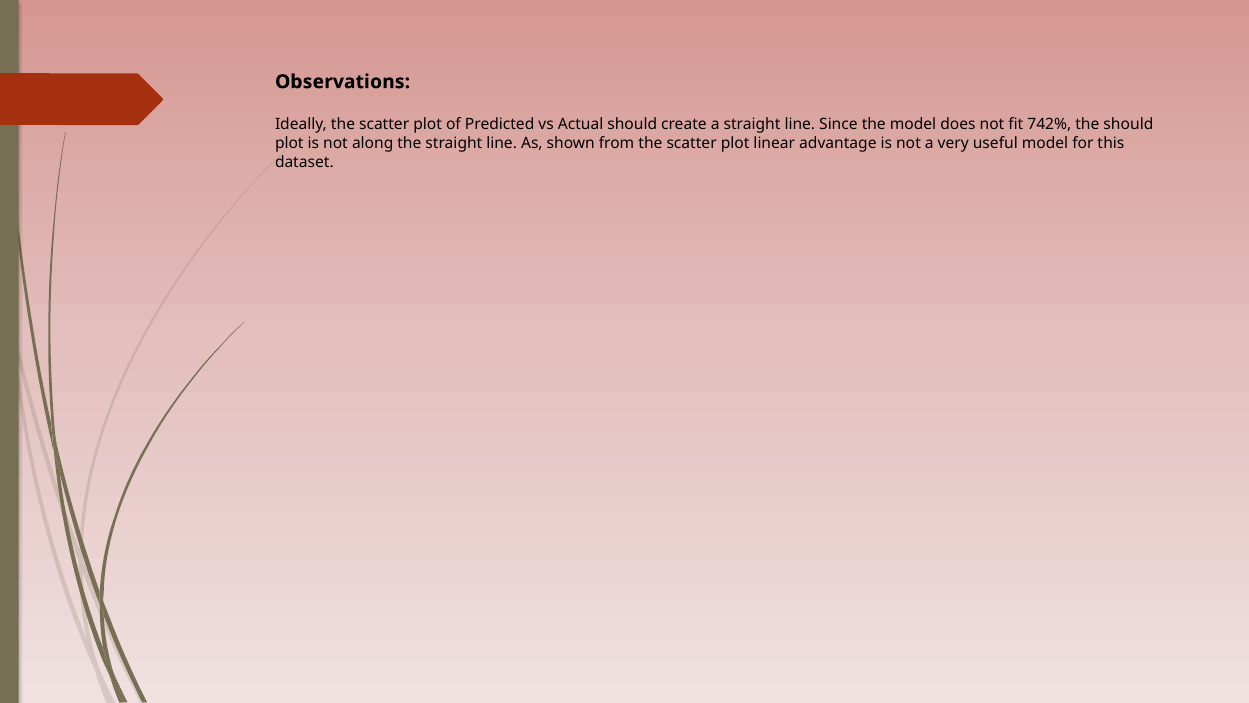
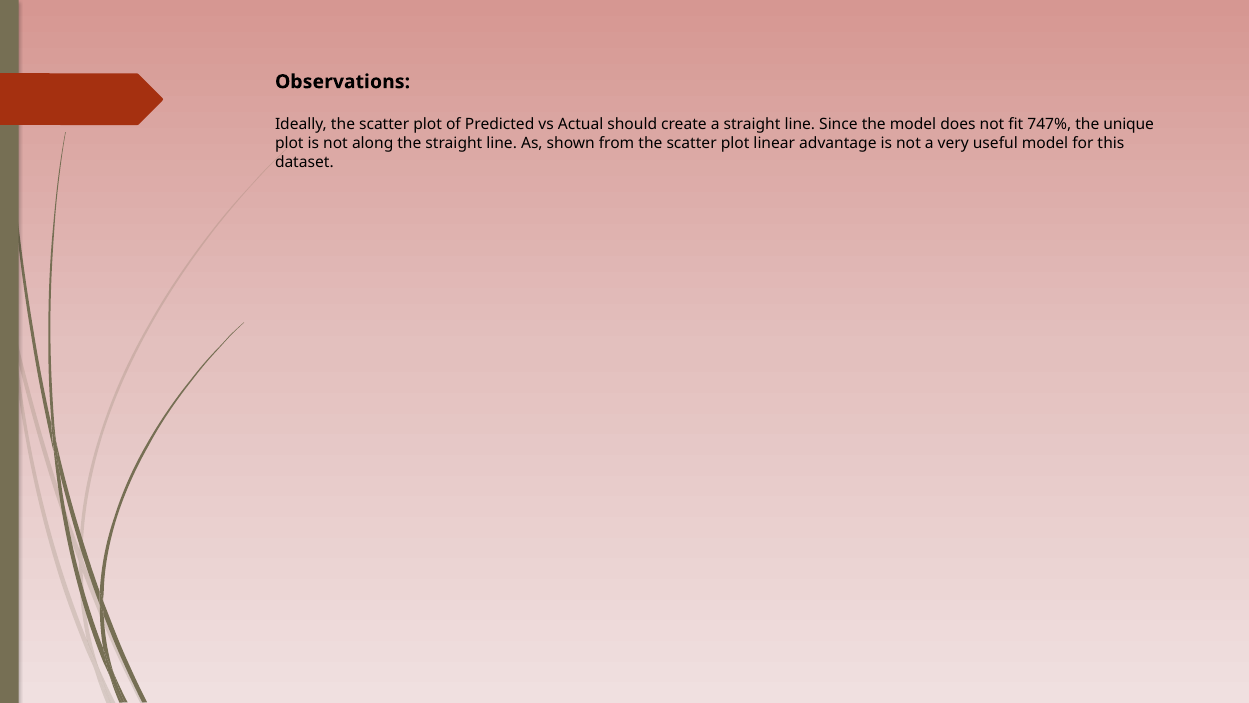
742%: 742% -> 747%
the should: should -> unique
